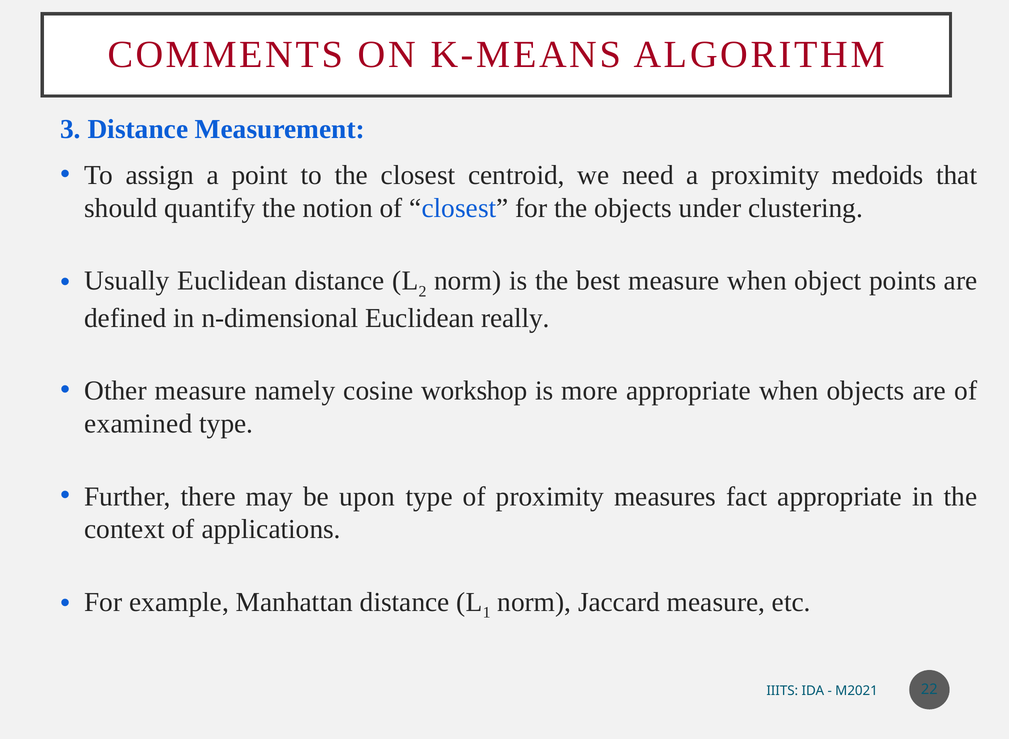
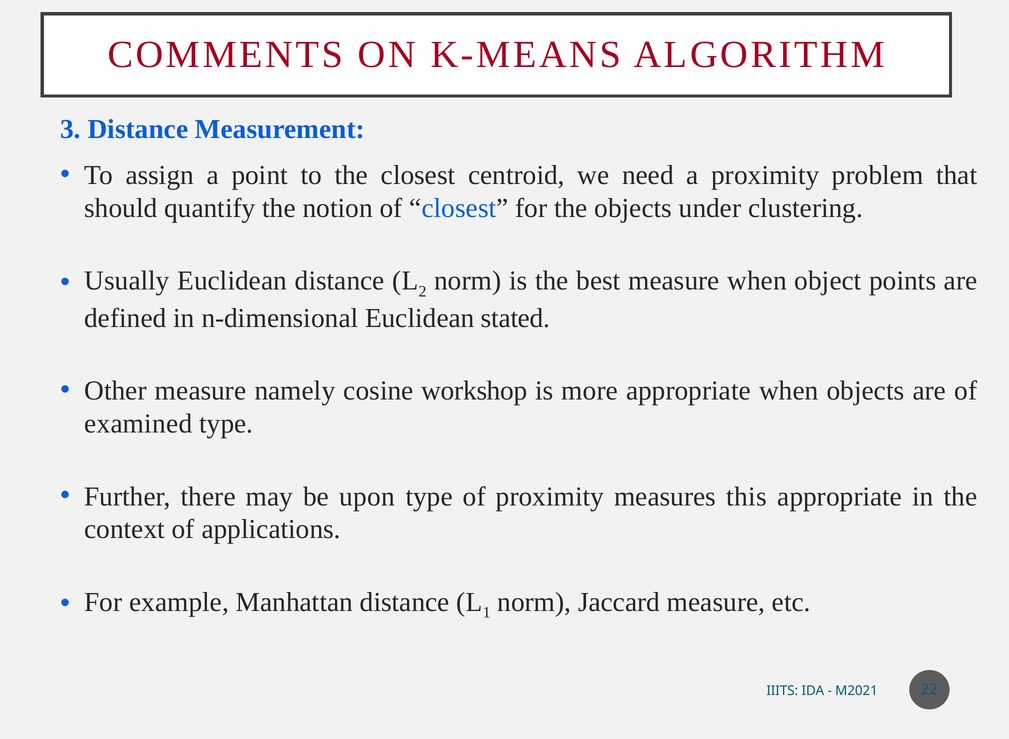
medoids: medoids -> problem
really: really -> stated
fact: fact -> this
